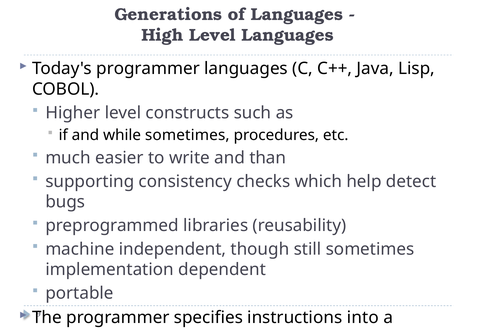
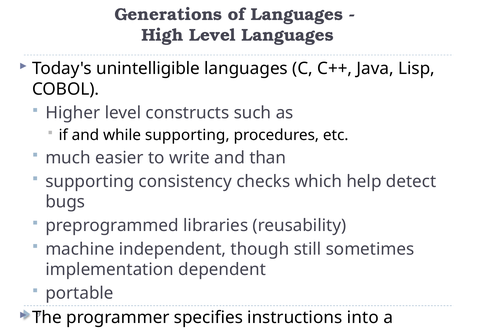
Today's programmer: programmer -> unintelligible
while sometimes: sometimes -> supporting
